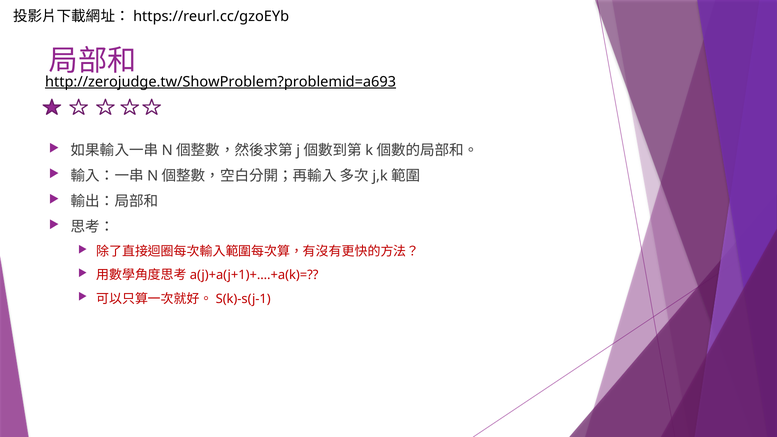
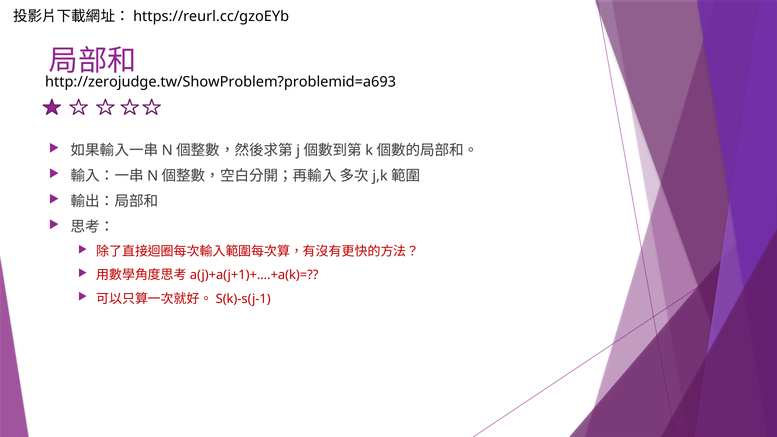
http://zerojudge.tw/ShowProblem?problemid=a693 underline: present -> none
